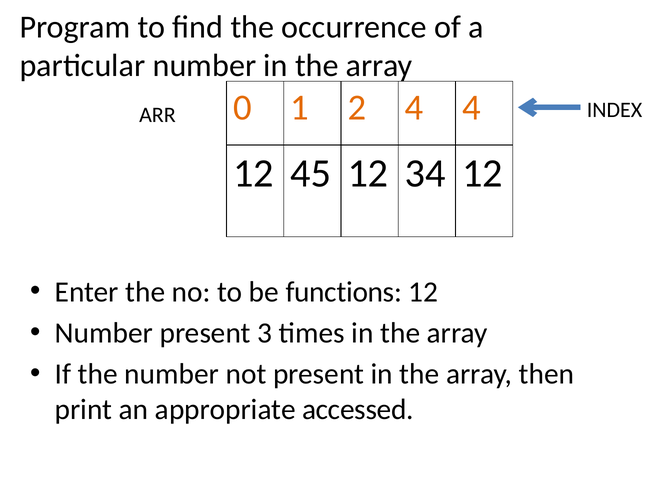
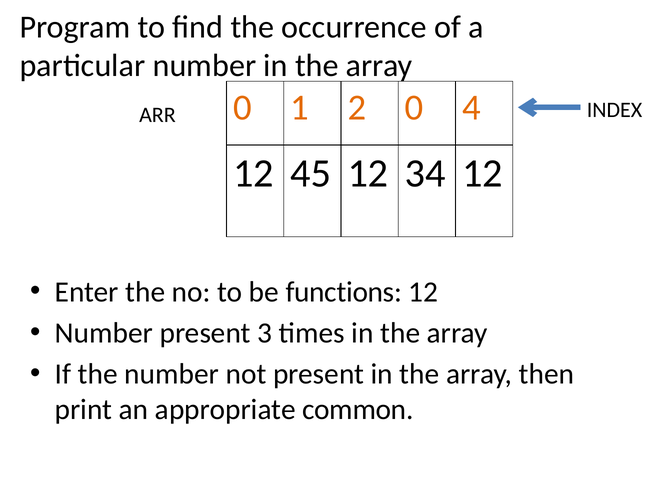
2 4: 4 -> 0
accessed: accessed -> common
